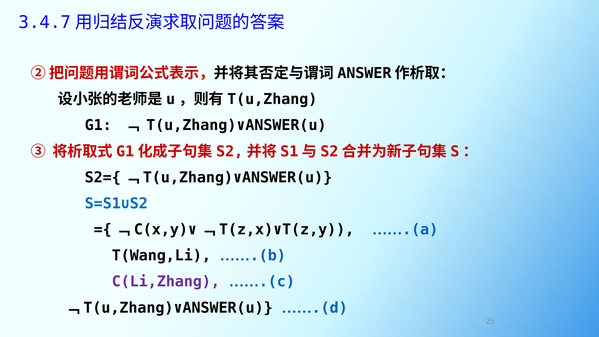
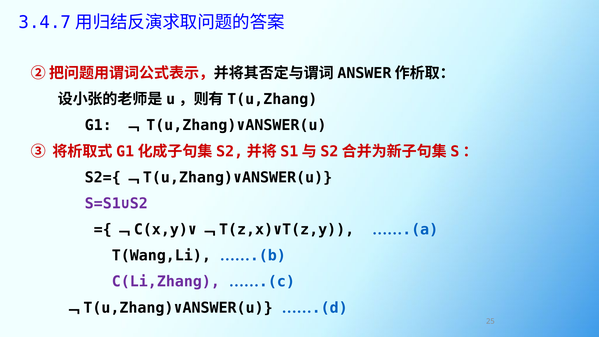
S=S1∪S2 colour: blue -> purple
